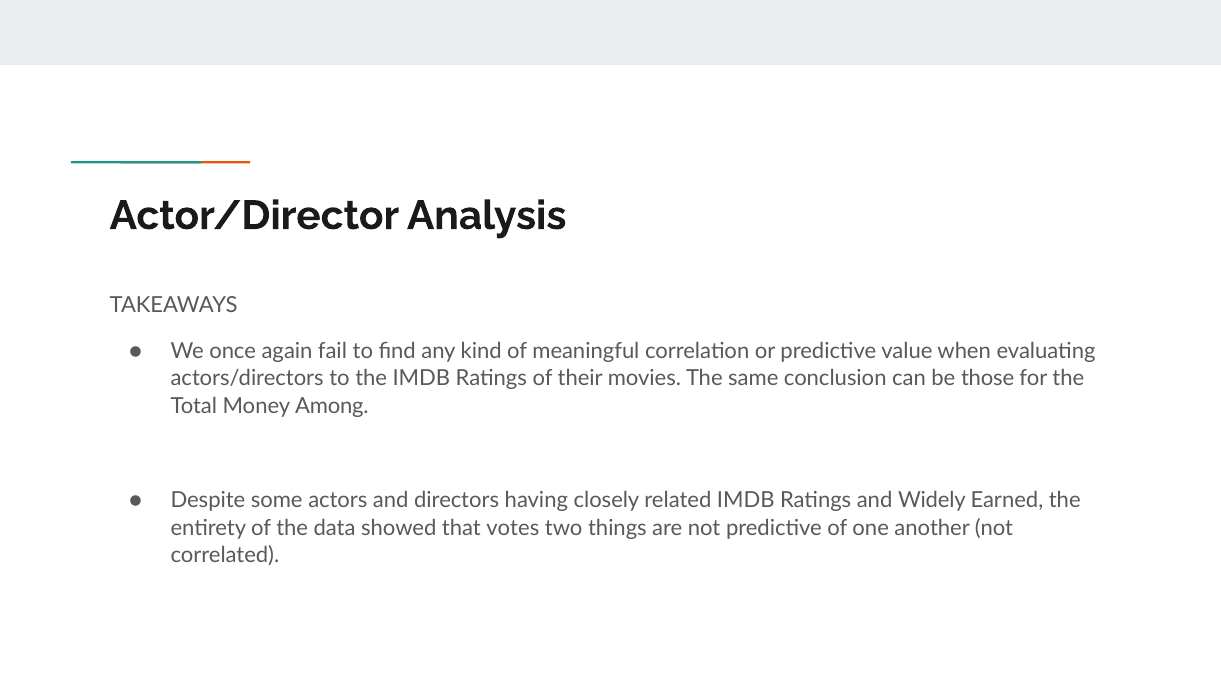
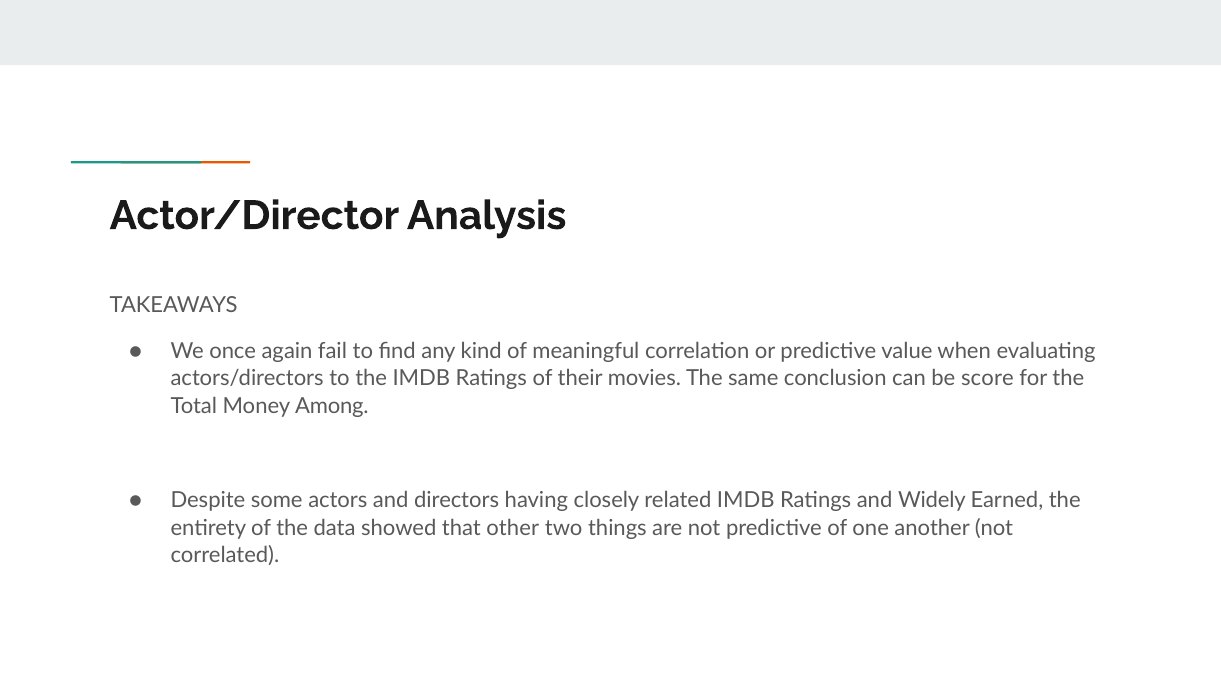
those: those -> score
votes: votes -> other
